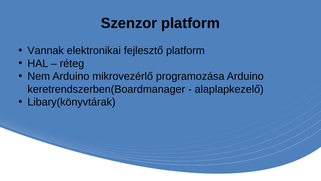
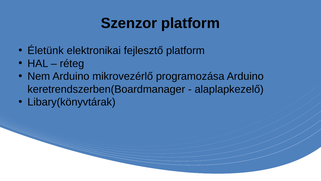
Vannak: Vannak -> Életünk
